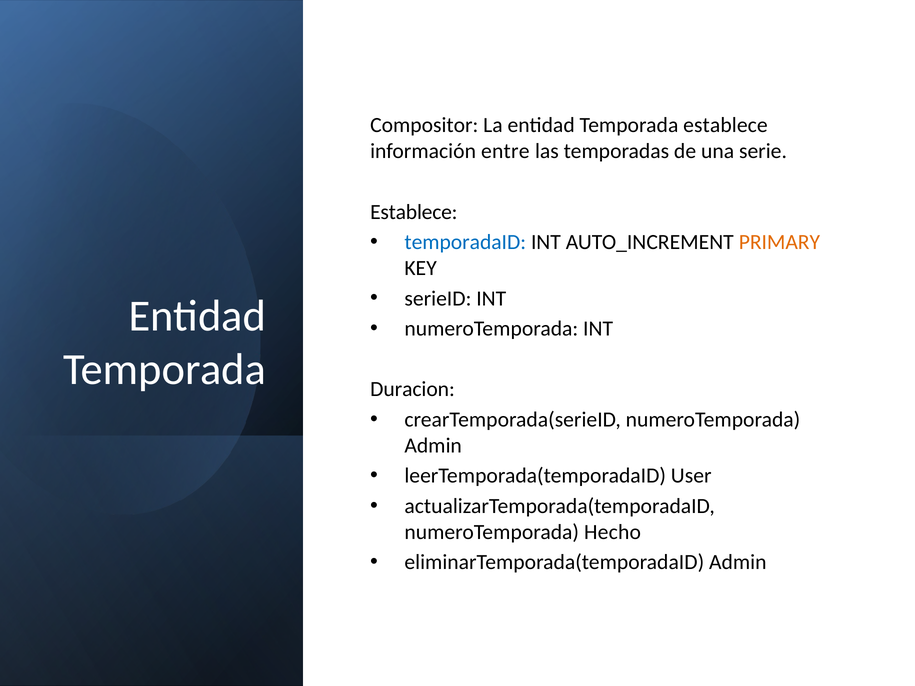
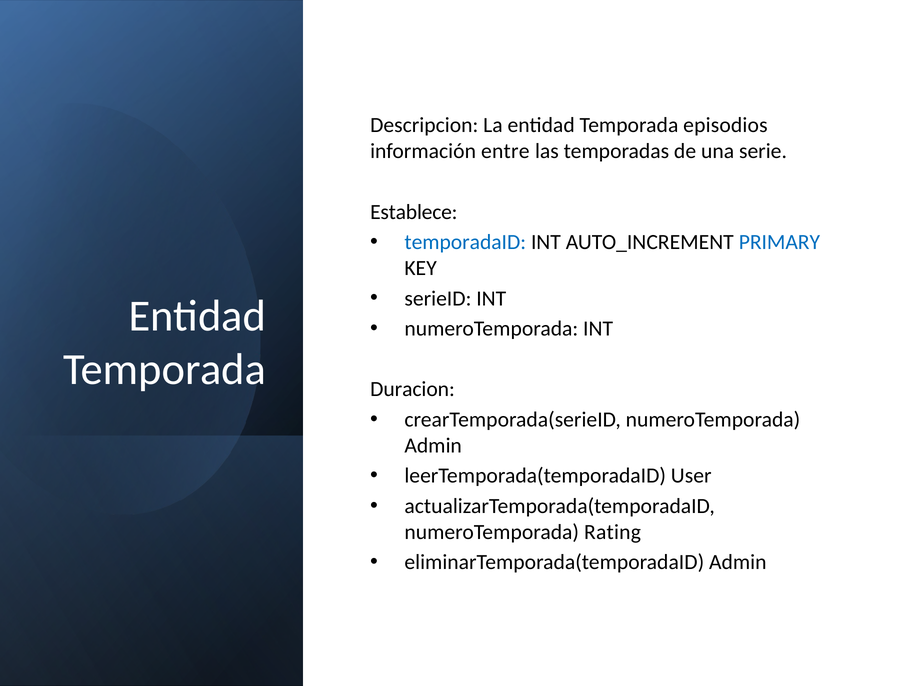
Compositor: Compositor -> Descripcion
Temporada establece: establece -> episodios
PRIMARY colour: orange -> blue
Hecho: Hecho -> Rating
